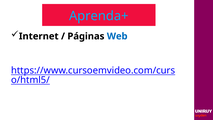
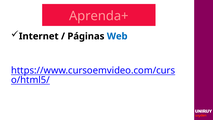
Aprenda+ colour: light blue -> pink
